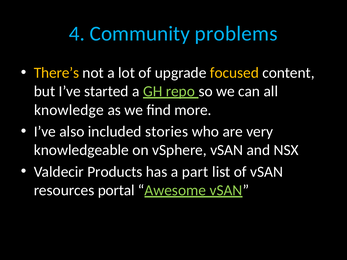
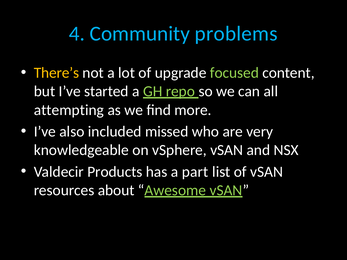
focused colour: yellow -> light green
knowledge: knowledge -> attempting
stories: stories -> missed
portal: portal -> about
